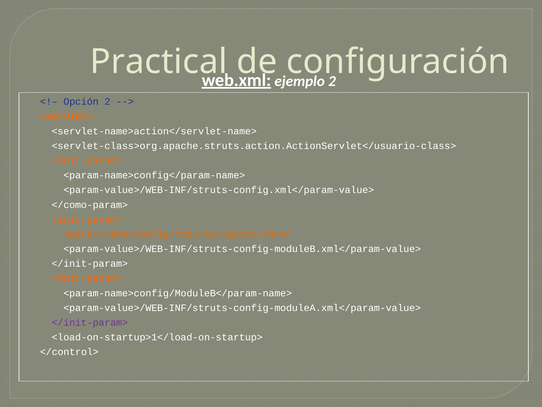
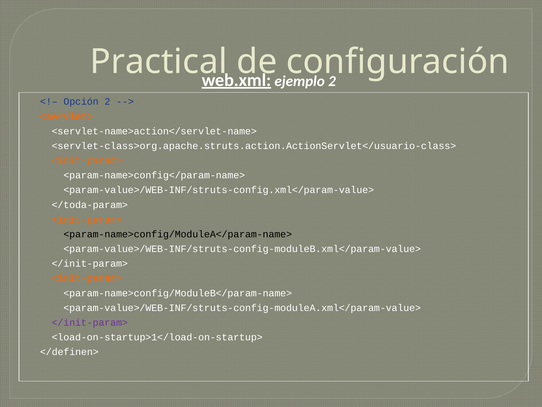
</como-param>: </como-param> -> </toda-param>
<param-name>config/ModuleA</param-name> colour: orange -> black
</control>: </control> -> </definen>
